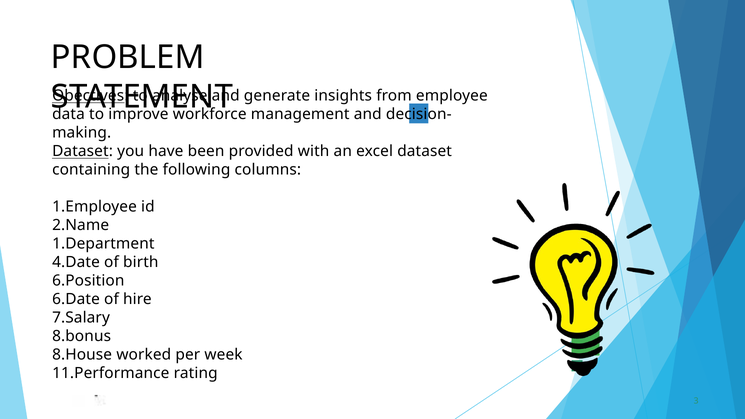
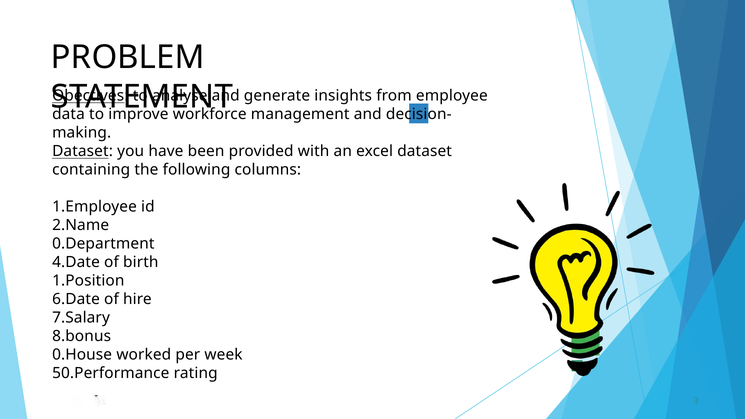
1.Department: 1.Department -> 0.Department
6.Position: 6.Position -> 1.Position
8.House: 8.House -> 0.House
11.Performance: 11.Performance -> 50.Performance
